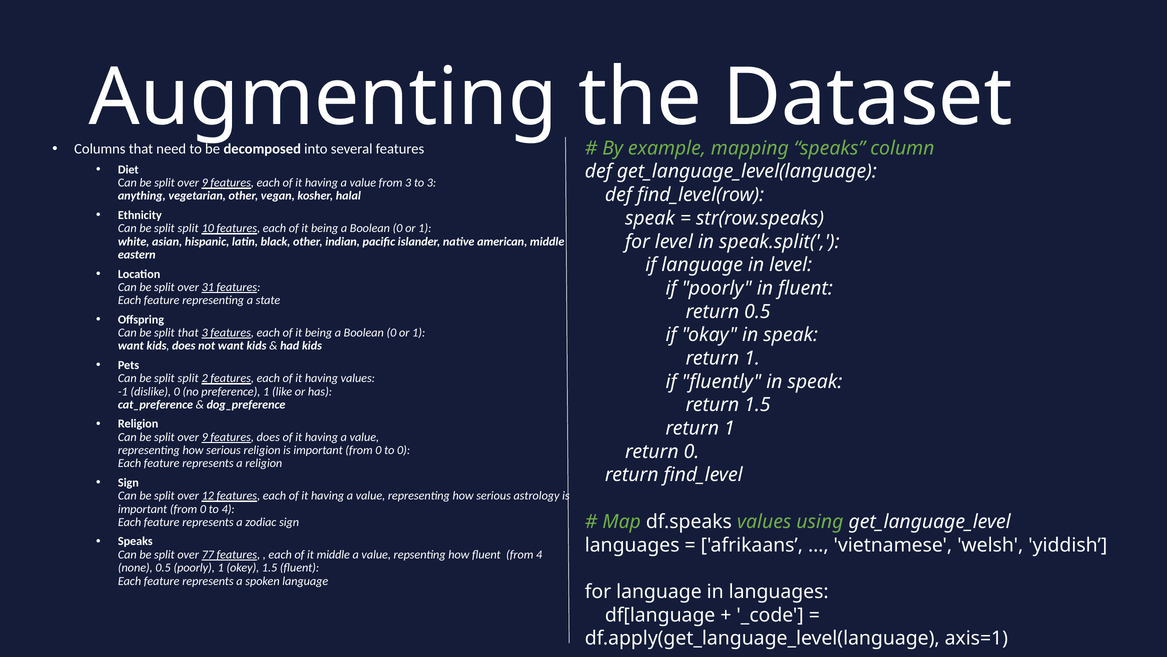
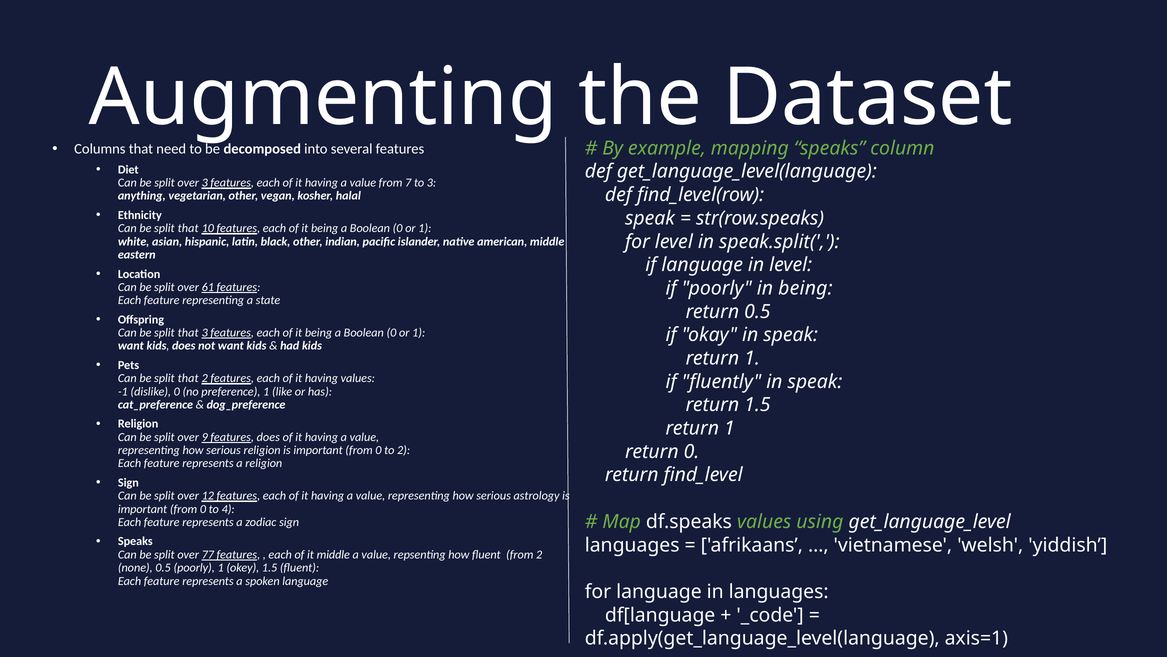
9 at (205, 183): 9 -> 3
from 3: 3 -> 7
split at (188, 228): split -> that
31: 31 -> 61
in fluent: fluent -> being
split at (188, 378): split -> that
to 0: 0 -> 2
from 4: 4 -> 2
